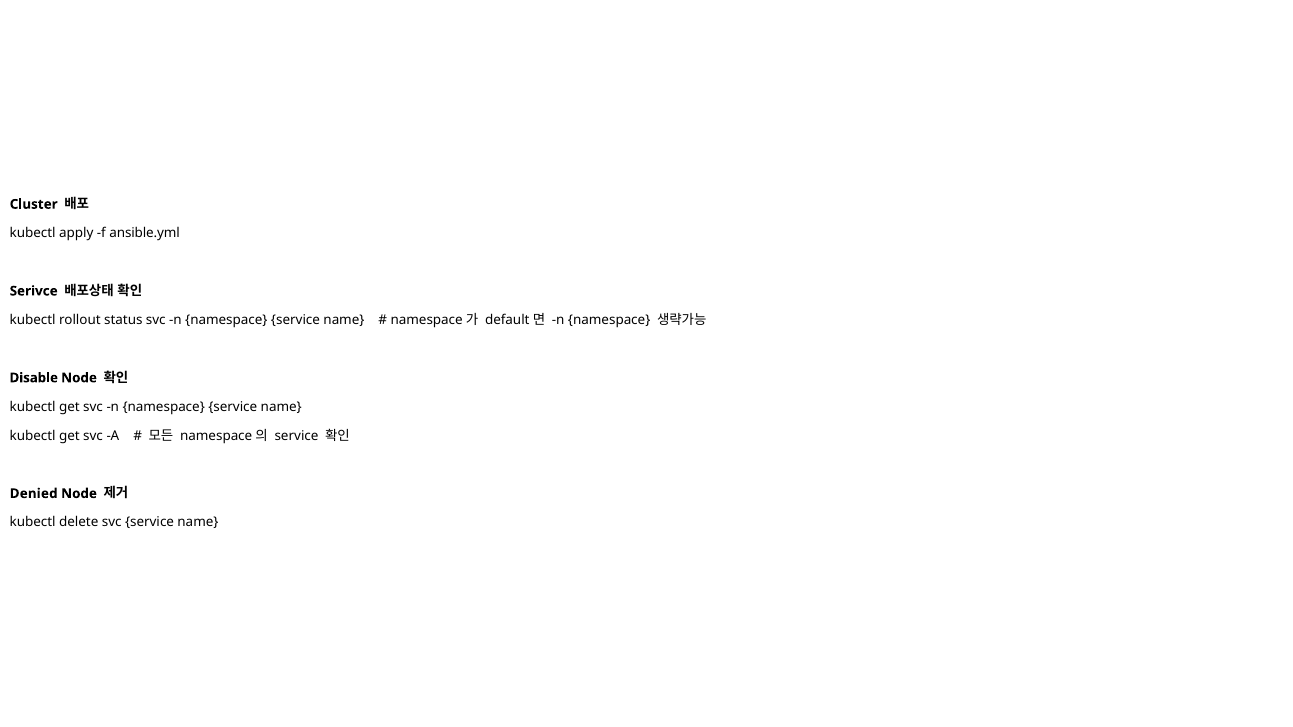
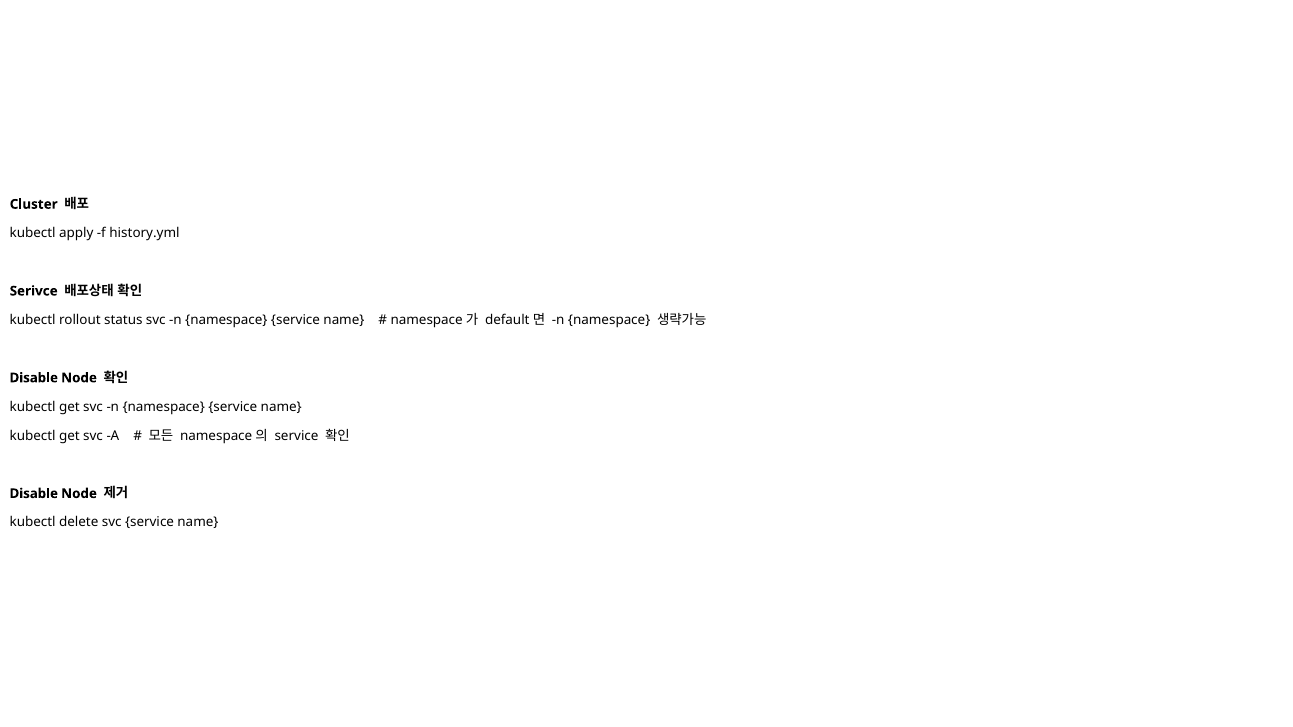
ansible.yml: ansible.yml -> history.yml
Denied at (34, 494): Denied -> Disable
